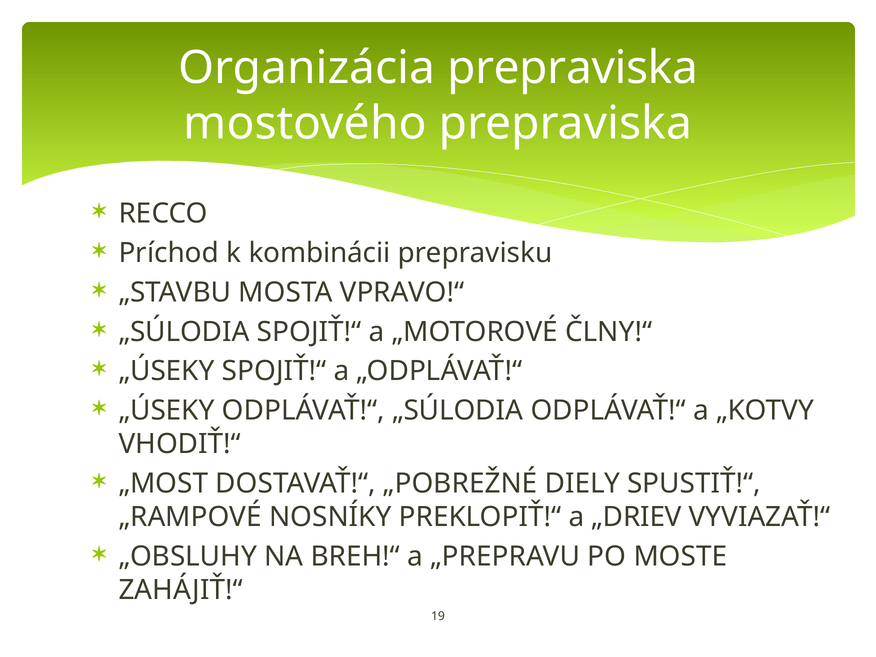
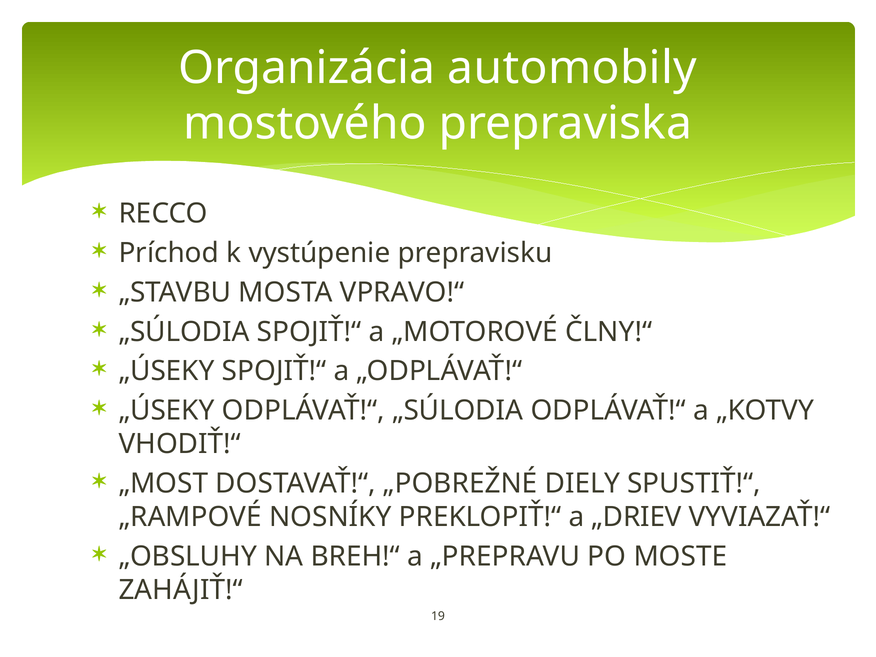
Organizácia prepraviska: prepraviska -> automobily
kombinácii: kombinácii -> vystúpenie
